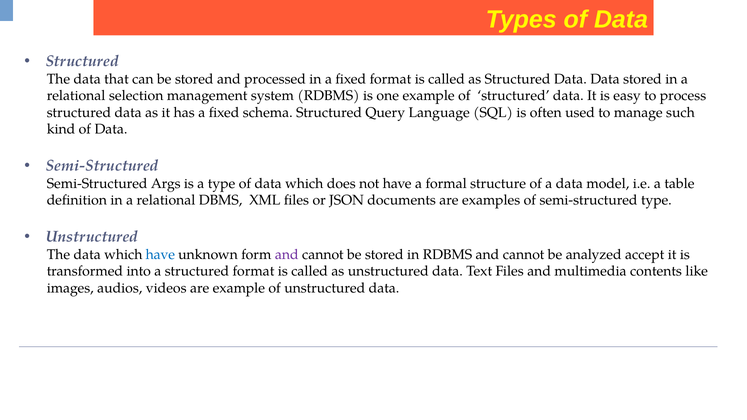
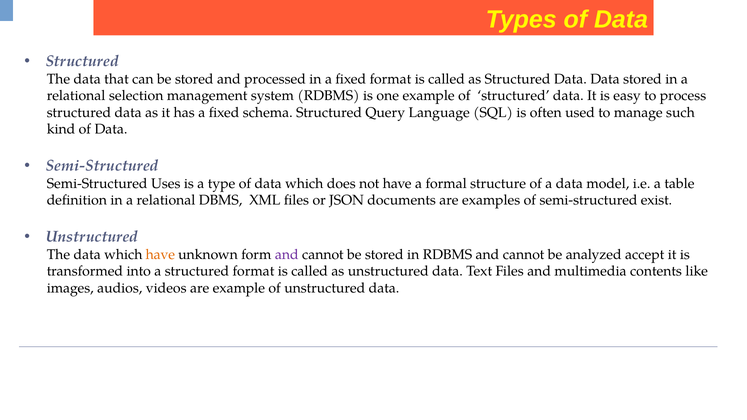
Args: Args -> Uses
semi-structured type: type -> exist
have at (160, 255) colour: blue -> orange
